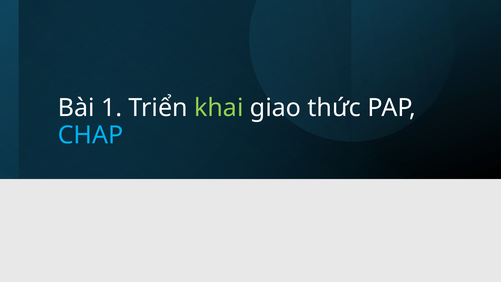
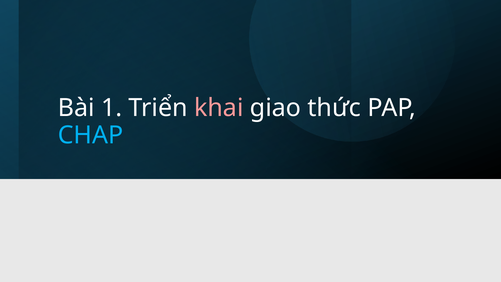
khai colour: light green -> pink
